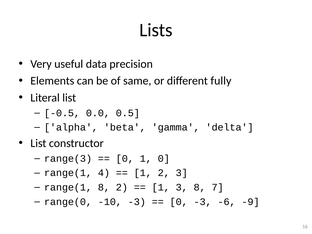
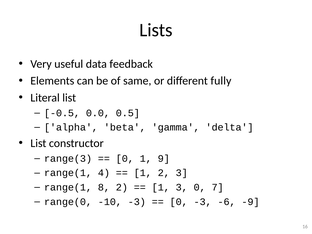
precision: precision -> feedback
1 0: 0 -> 9
3 8: 8 -> 0
